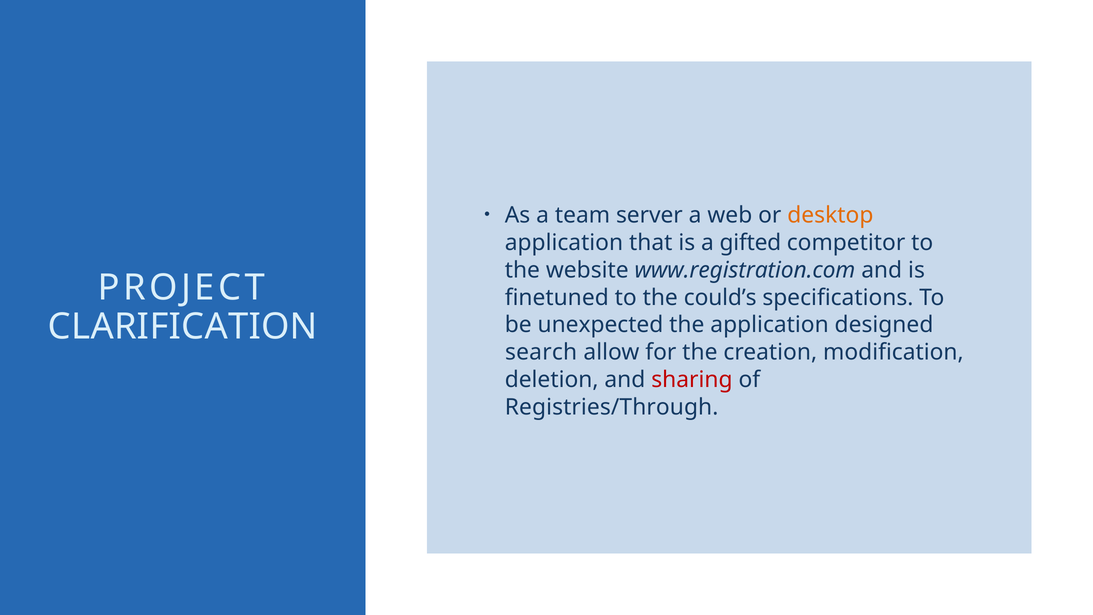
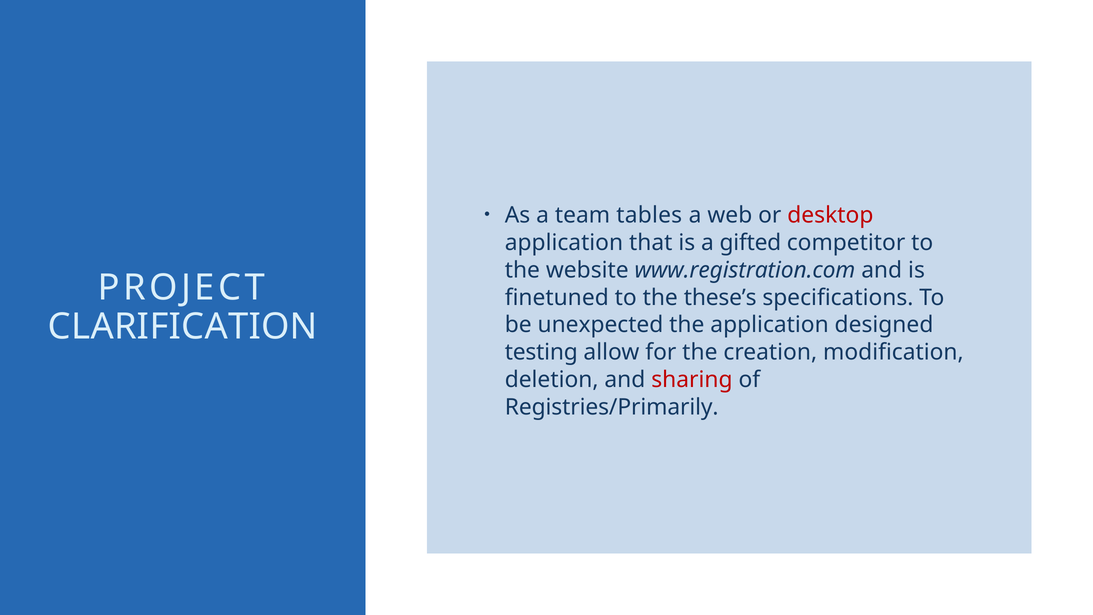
server: server -> tables
desktop colour: orange -> red
could’s: could’s -> these’s
search: search -> testing
Registries/Through: Registries/Through -> Registries/Primarily
